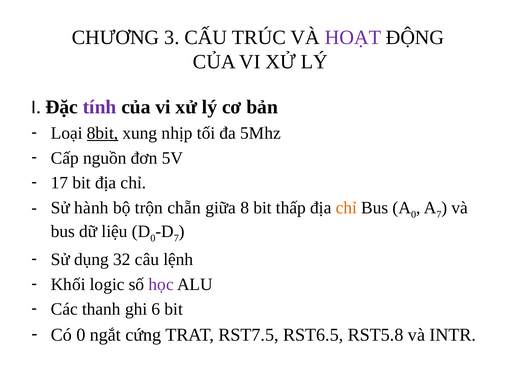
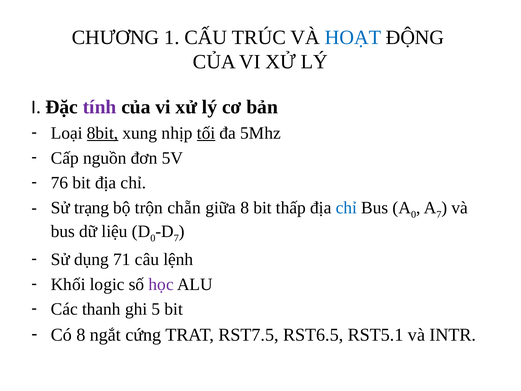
3: 3 -> 1
HOẠT colour: purple -> blue
tối underline: none -> present
17: 17 -> 76
hành: hành -> trạng
chỉ at (346, 208) colour: orange -> blue
32: 32 -> 71
6: 6 -> 5
Có 0: 0 -> 8
RST5.8: RST5.8 -> RST5.1
